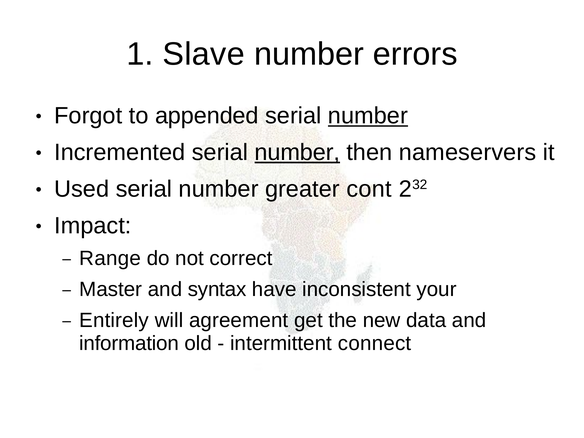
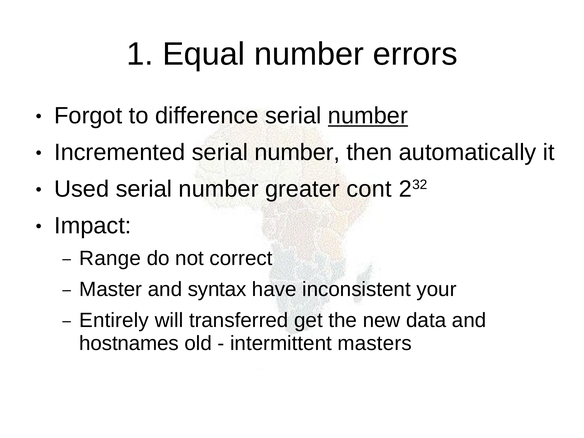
Slave: Slave -> Equal
appended: appended -> difference
number at (297, 152) underline: present -> none
nameservers: nameservers -> automatically
agreement: agreement -> transferred
information: information -> hostnames
connect: connect -> masters
